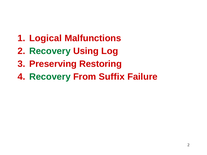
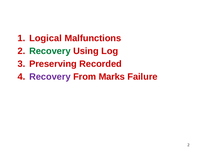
Restoring: Restoring -> Recorded
Recovery at (50, 77) colour: green -> purple
Suffix: Suffix -> Marks
